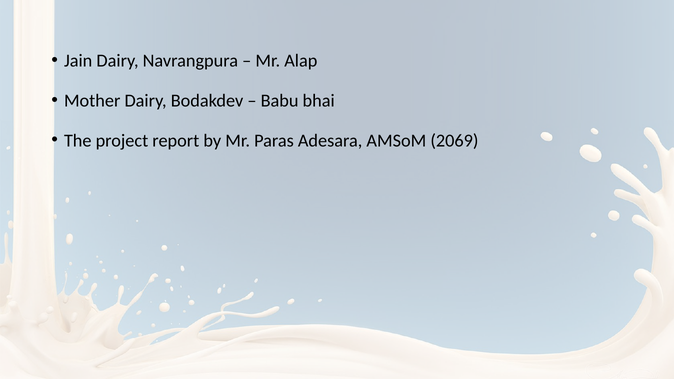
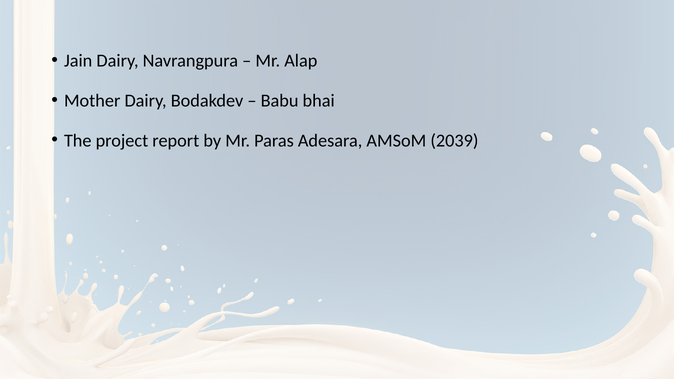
2069: 2069 -> 2039
